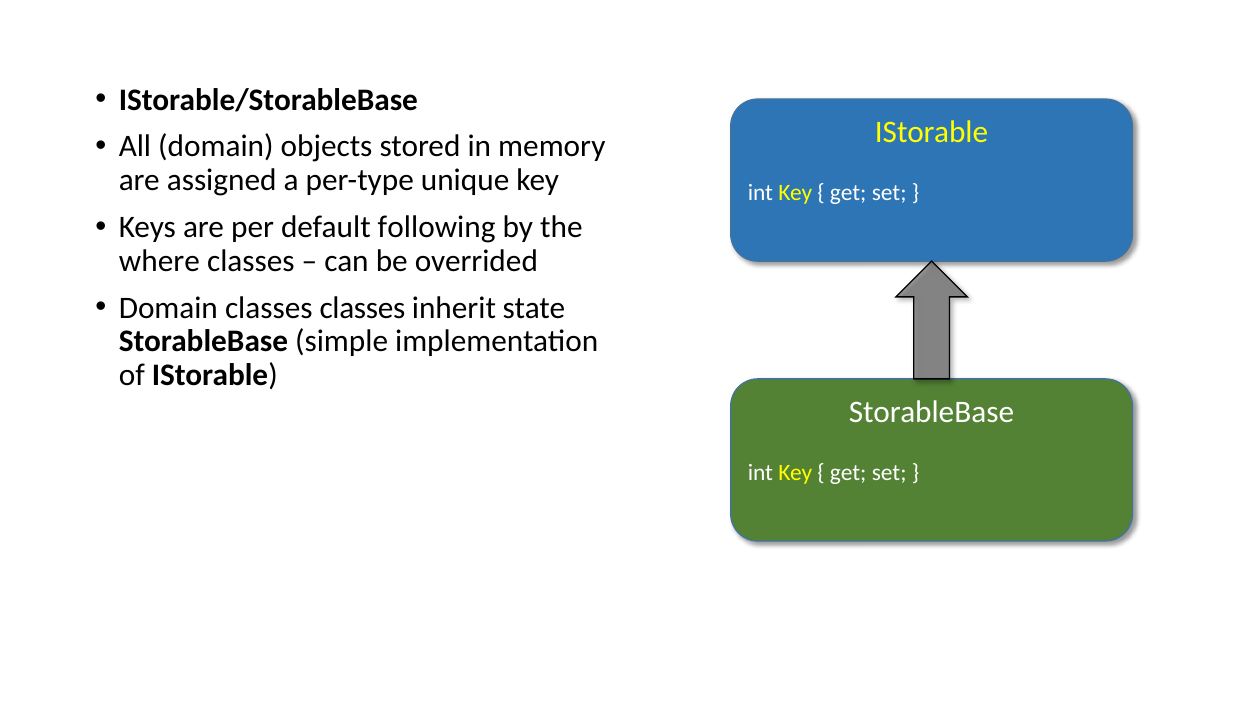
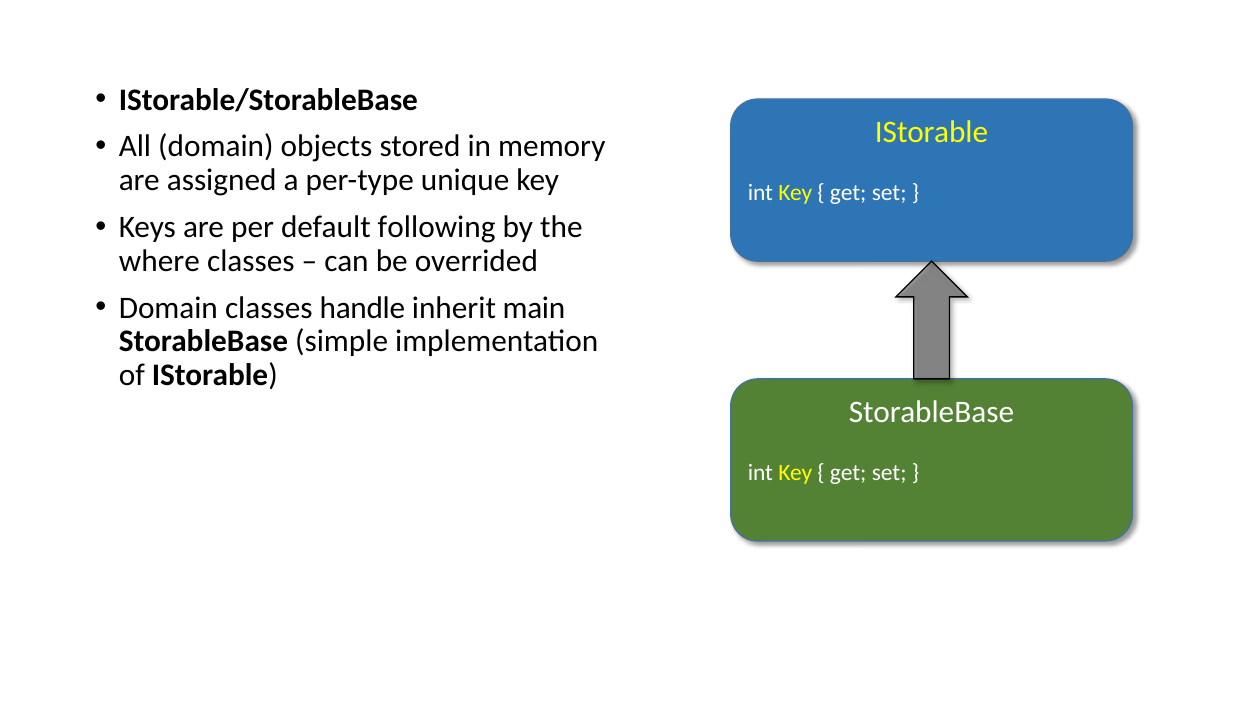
classes classes: classes -> handle
state: state -> main
